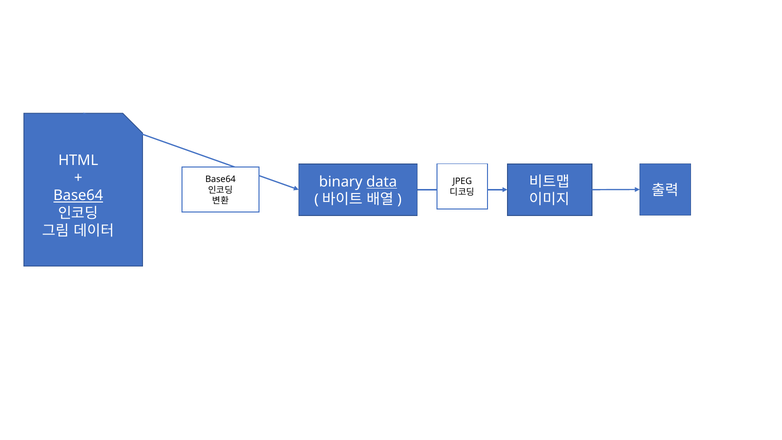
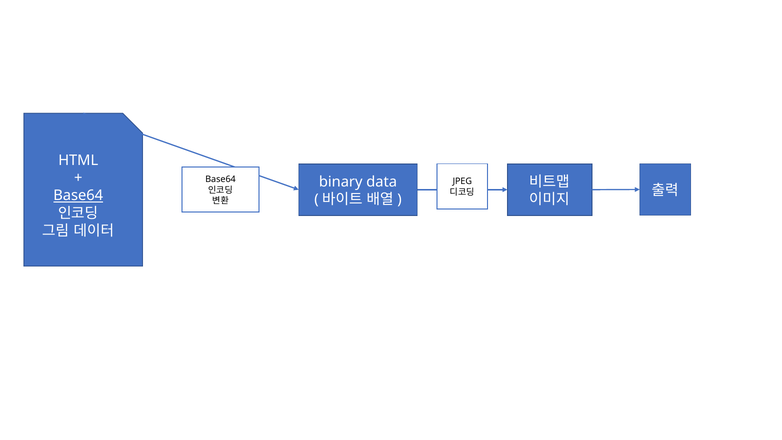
data underline: present -> none
